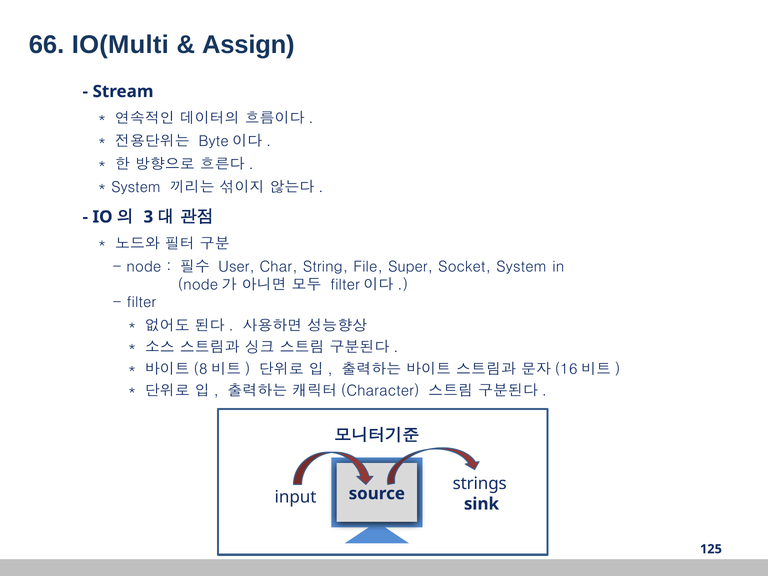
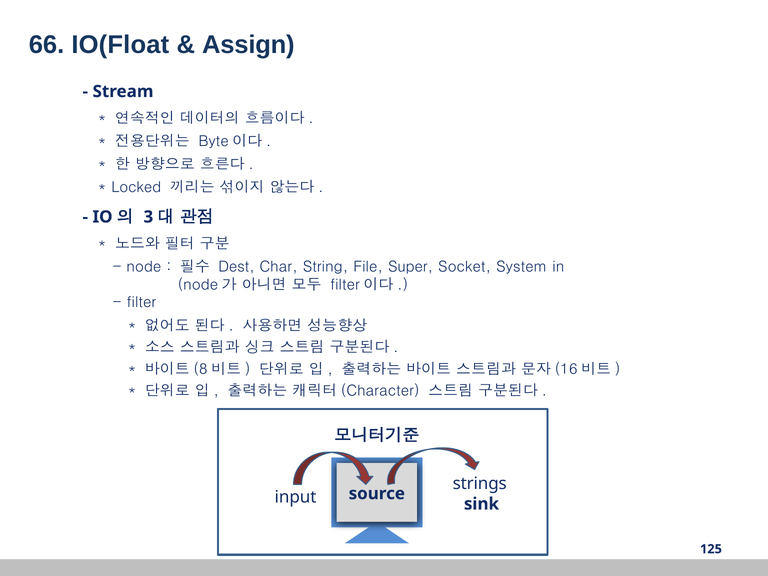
IO(Multi: IO(Multi -> IO(Float
System at (136, 187): System -> Locked
User: User -> Dest
